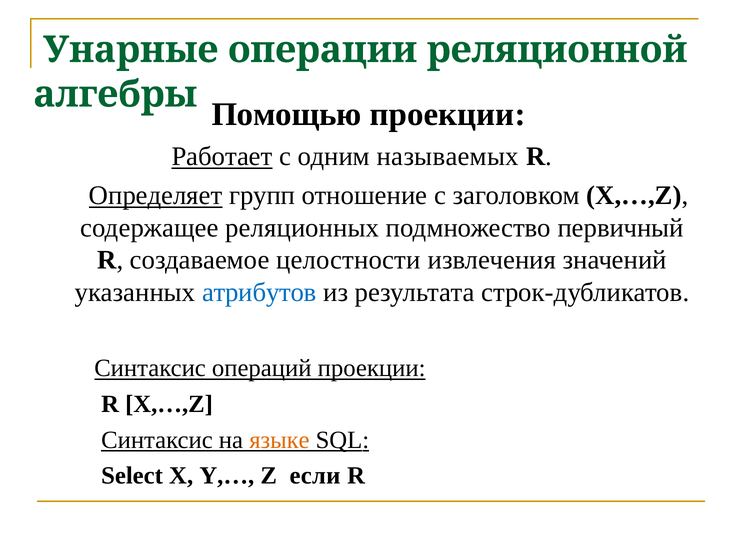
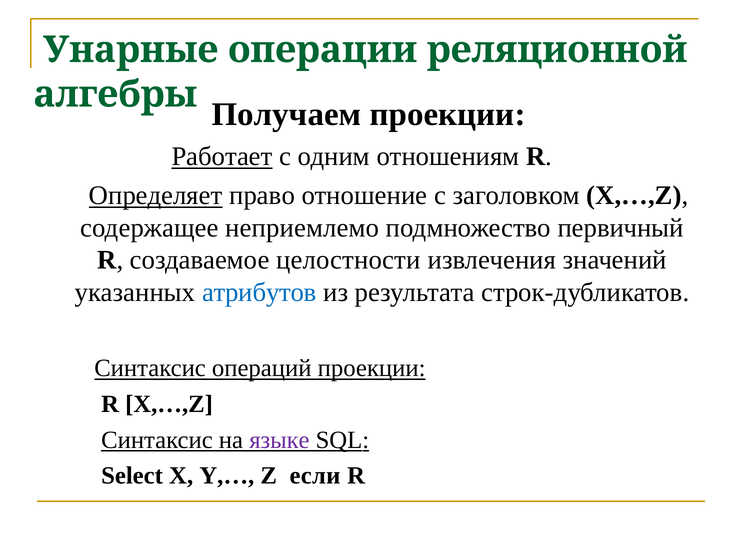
Помощью: Помощью -> Получаем
называемых: называемых -> отношениям
групп: групп -> право
реляционных: реляционных -> неприемлемо
языке colour: orange -> purple
